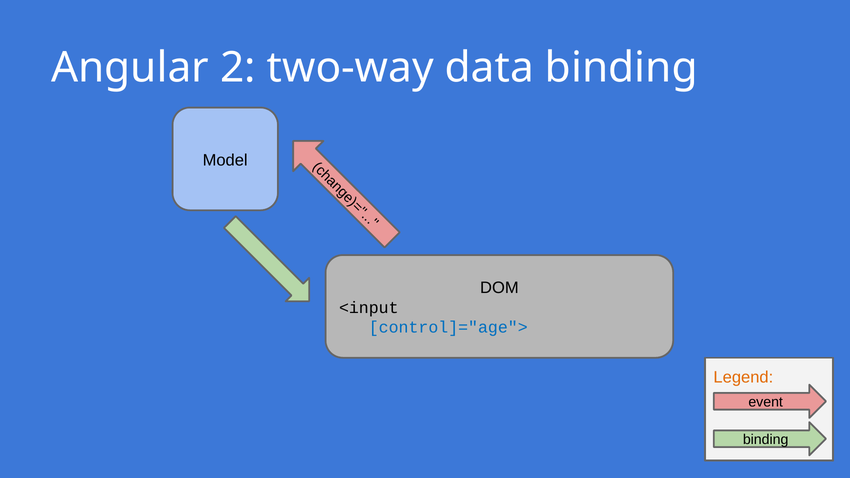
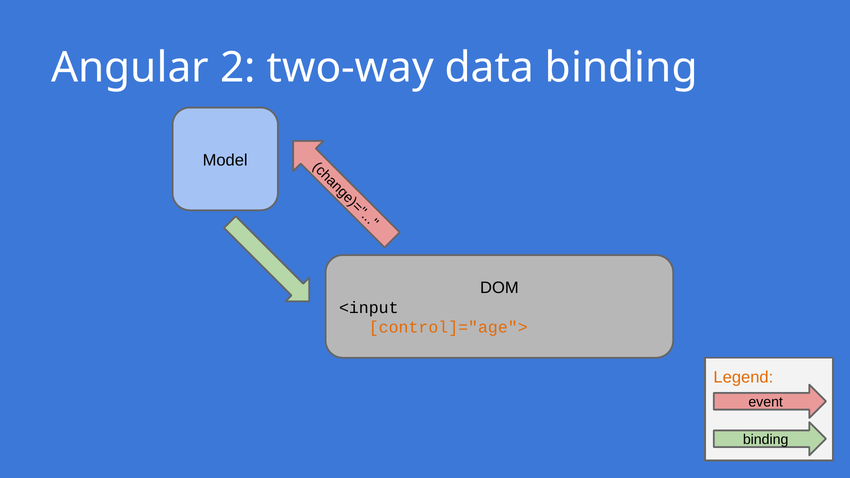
control]="age"> colour: blue -> orange
